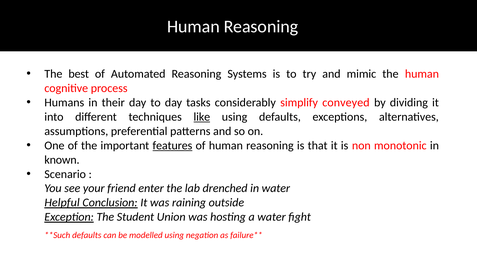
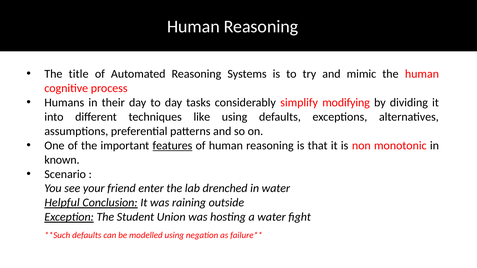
best: best -> title
conveyed: conveyed -> modifying
like underline: present -> none
